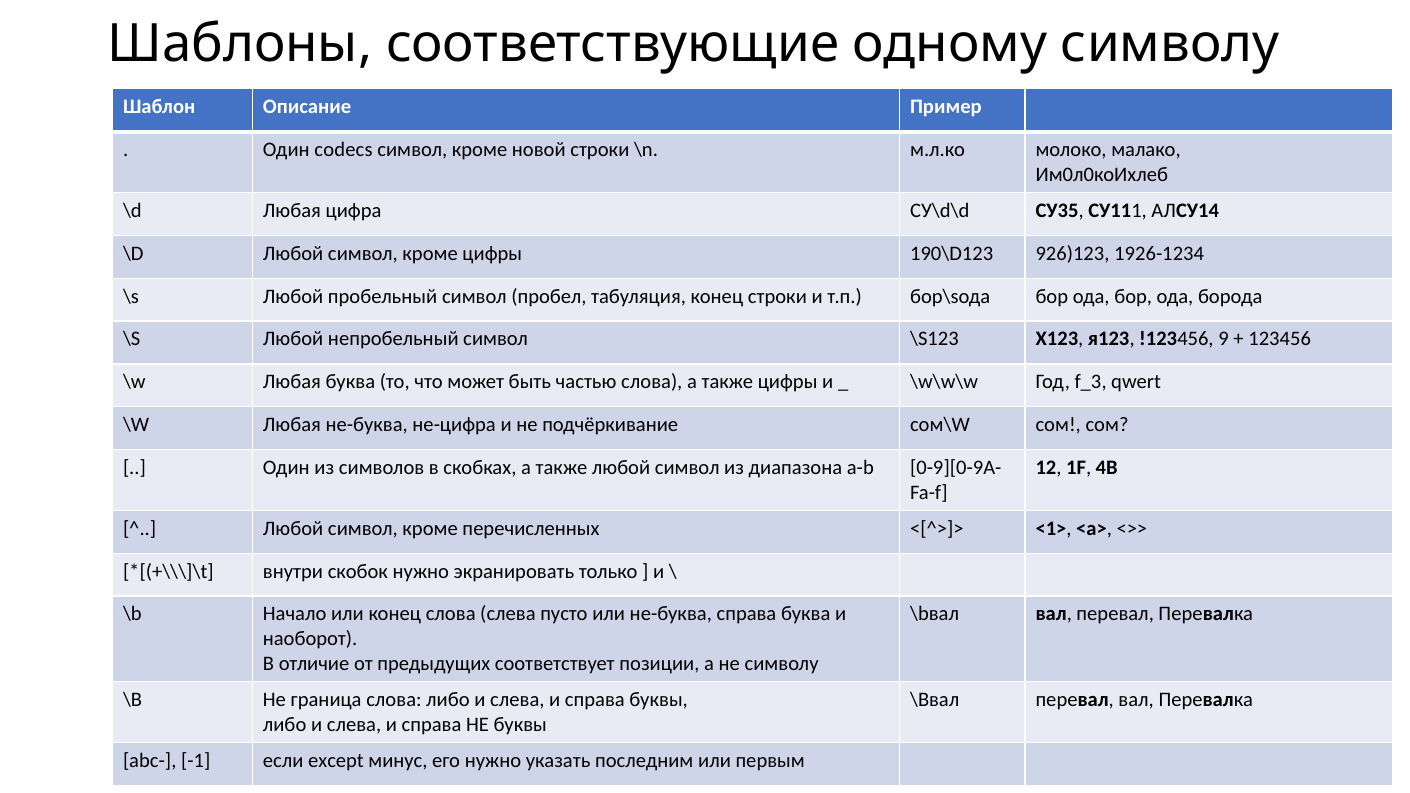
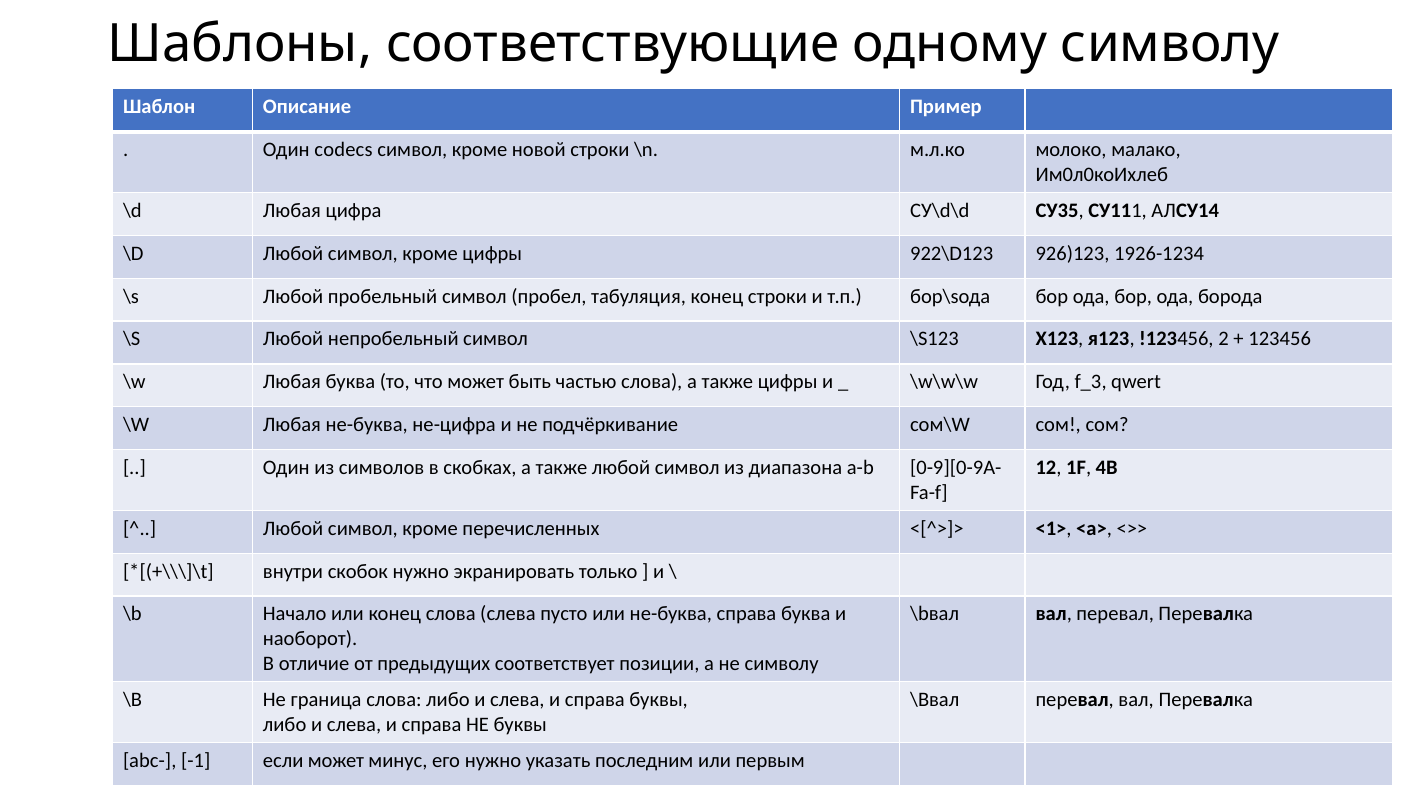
190\D123: 190\D123 -> 922\D123
9: 9 -> 2
если except: except -> может
